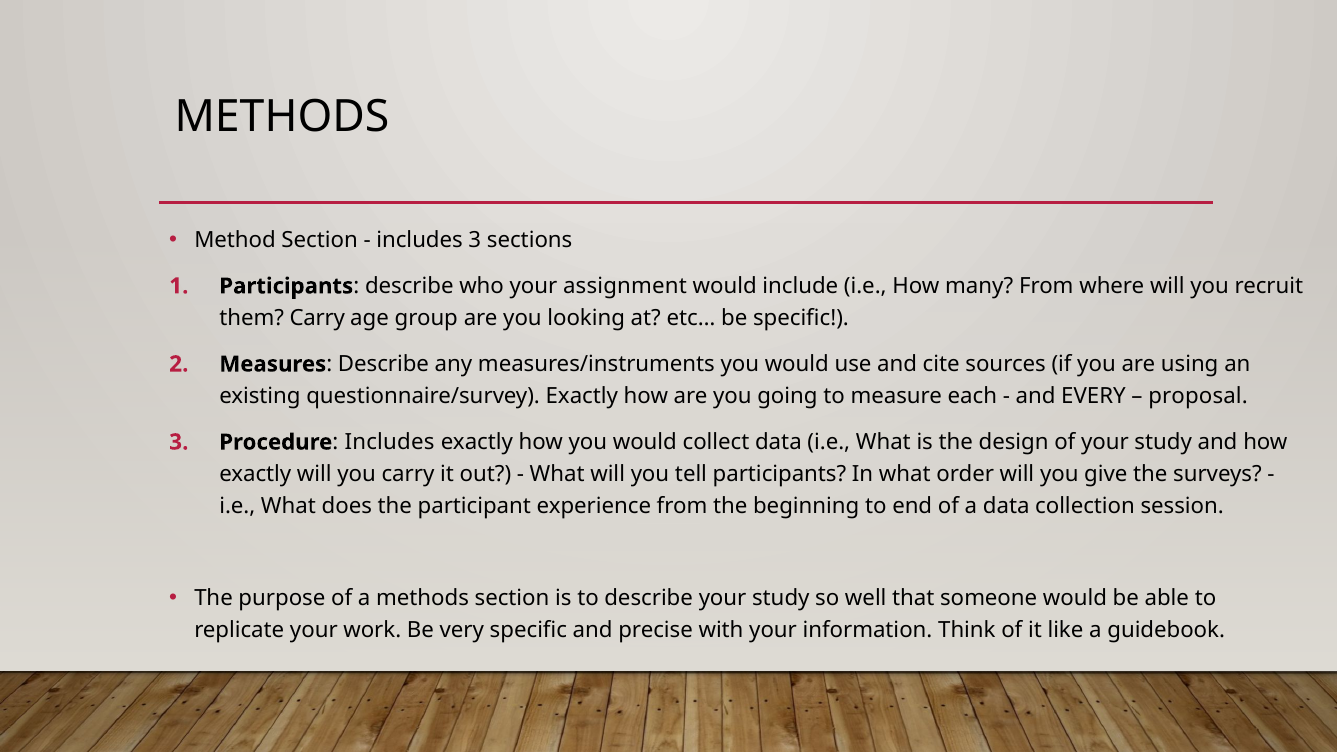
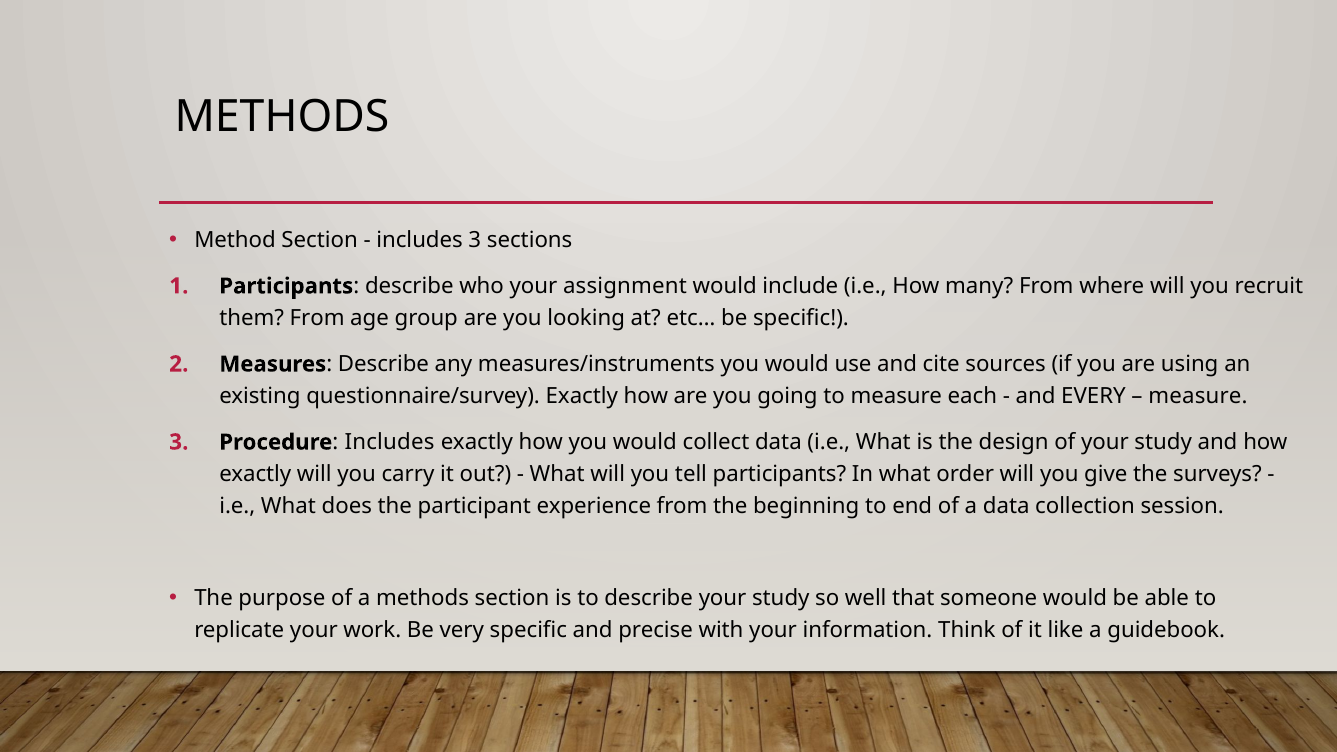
them Carry: Carry -> From
proposal at (1198, 396): proposal -> measure
